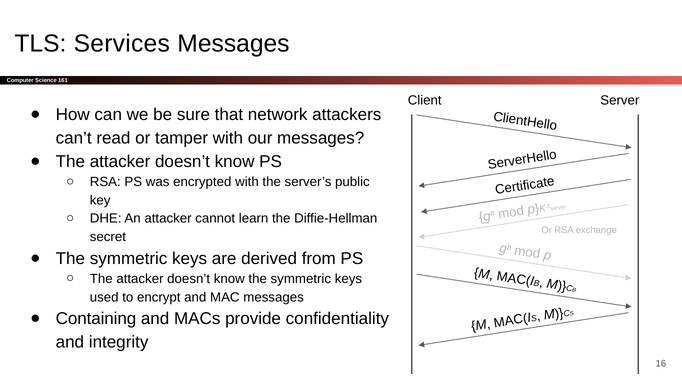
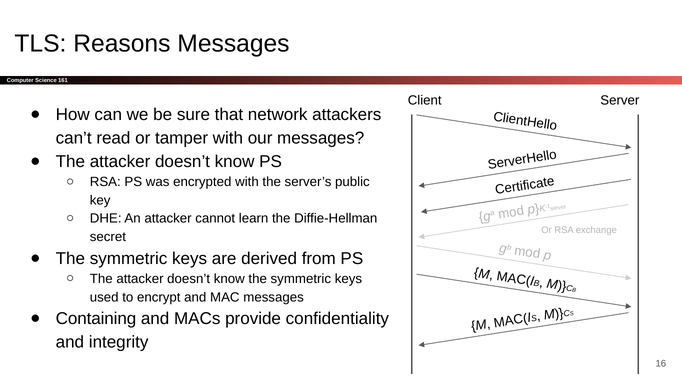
Services: Services -> Reasons
